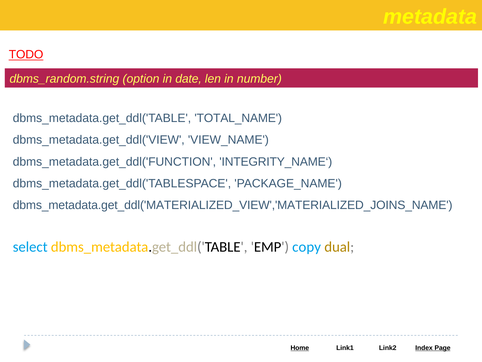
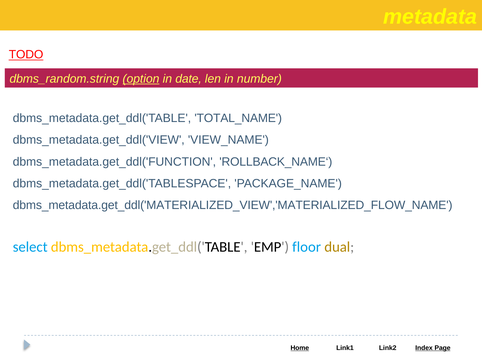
option underline: none -> present
INTEGRITY_NAME‘: INTEGRITY_NAME‘ -> ROLLBACK_NAME‘
dbms_metadata.get_ddl('MATERIALIZED_VIEW','MATERIALIZED_JOINS_NAME: dbms_metadata.get_ddl('MATERIALIZED_VIEW','MATERIALIZED_JOINS_NAME -> dbms_metadata.get_ddl('MATERIALIZED_VIEW','MATERIALIZED_FLOW_NAME
copy: copy -> floor
